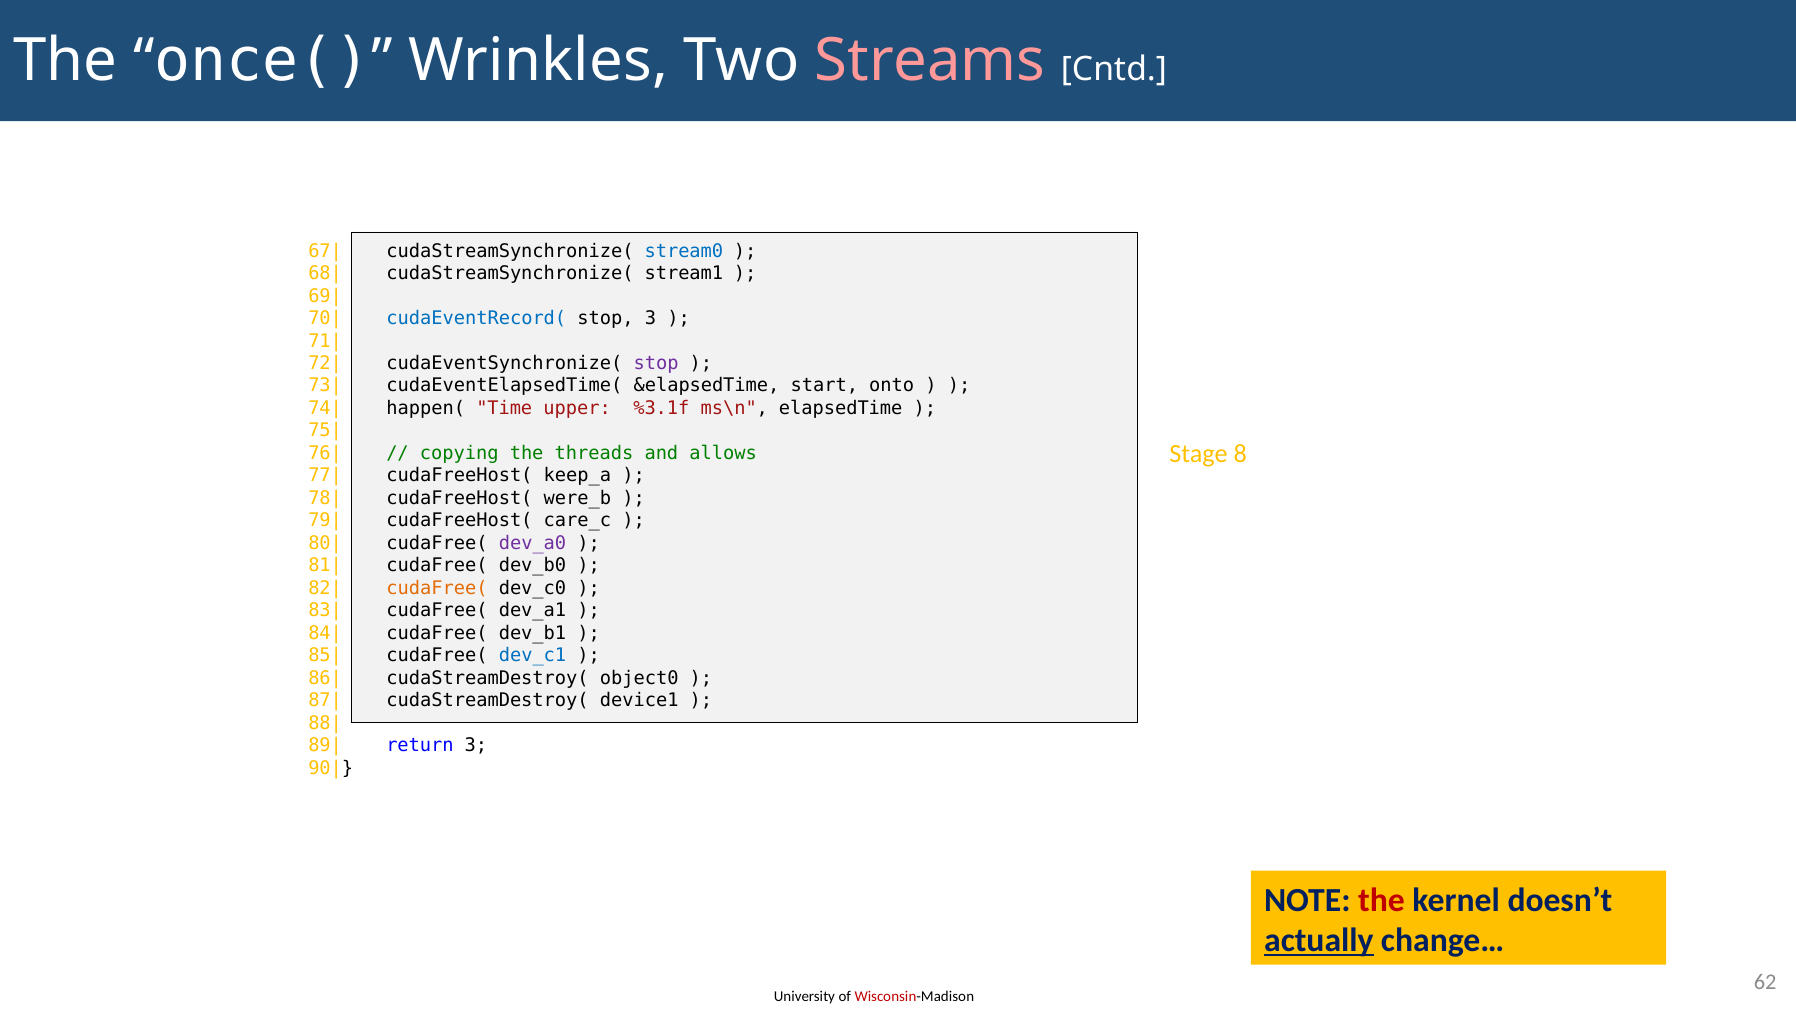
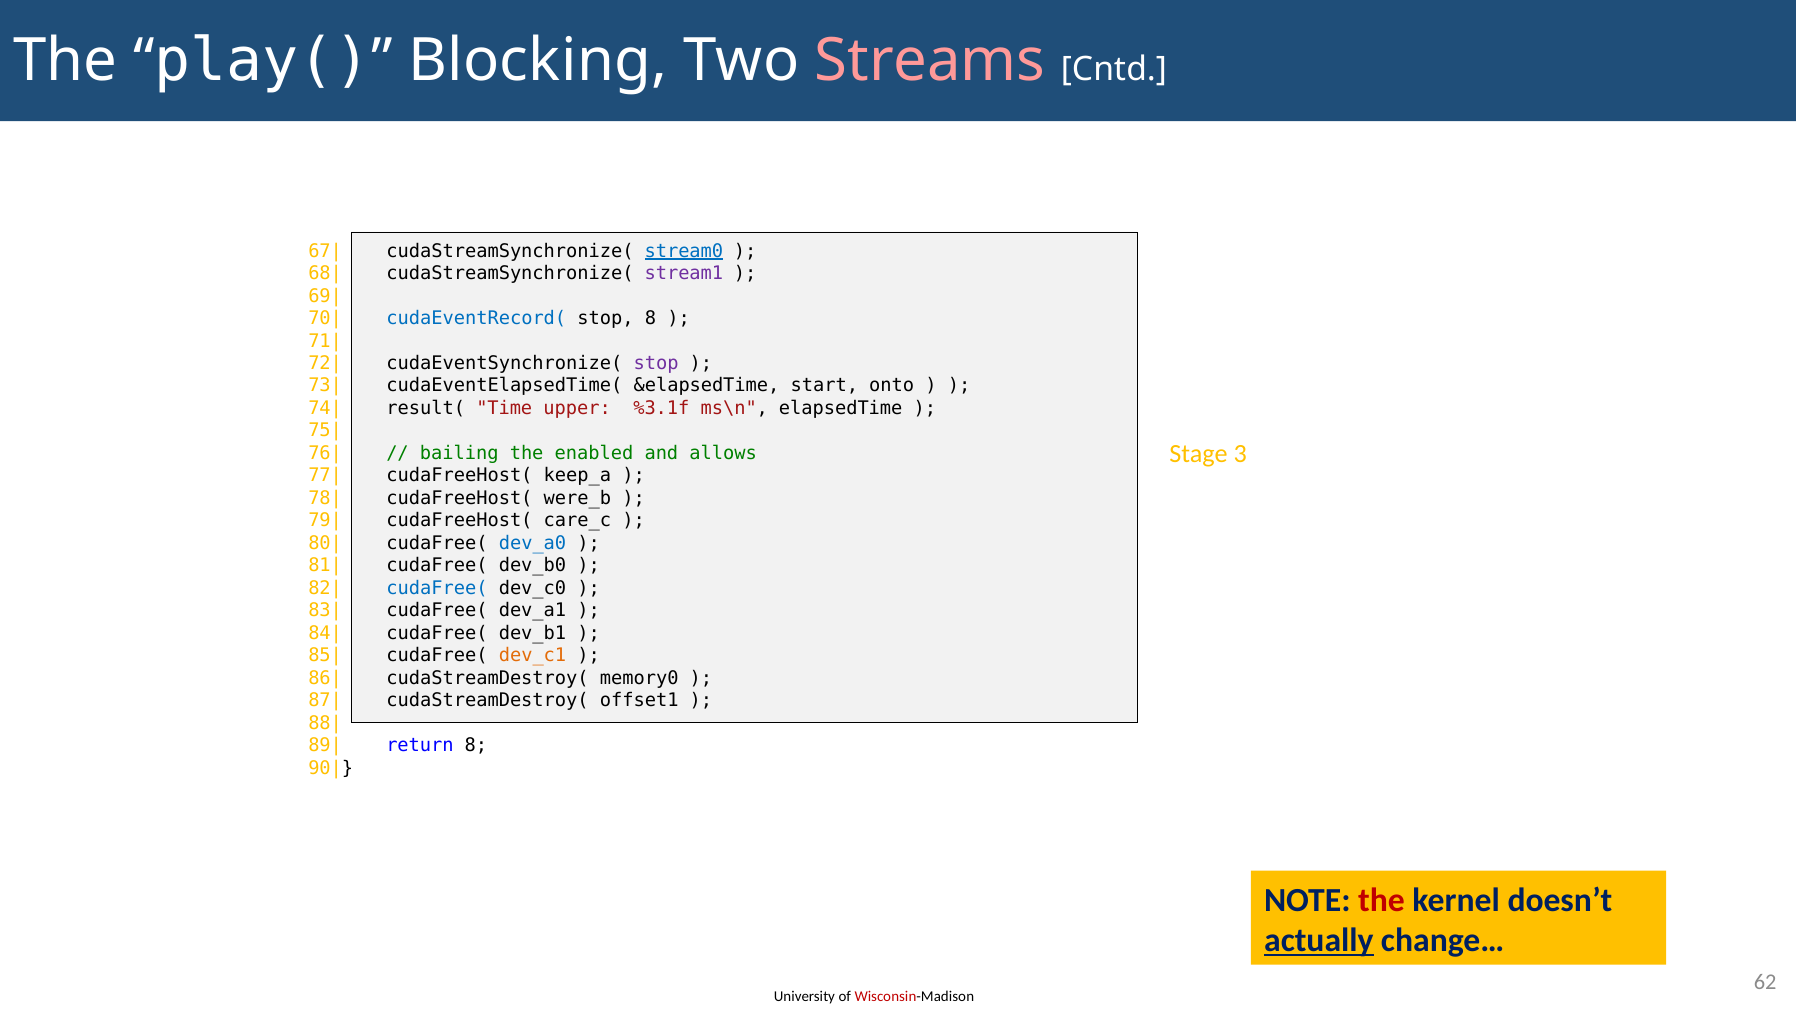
once(: once( -> play(
Wrinkles: Wrinkles -> Blocking
stream0 underline: none -> present
stream1 colour: black -> purple
stop 3: 3 -> 8
happen(: happen( -> result(
8: 8 -> 3
copying: copying -> bailing
threads: threads -> enabled
dev_a0 colour: purple -> blue
cudaFree( at (437, 588) colour: orange -> blue
dev_c1 colour: blue -> orange
object0: object0 -> memory0
device1: device1 -> offset1
return 3: 3 -> 8
